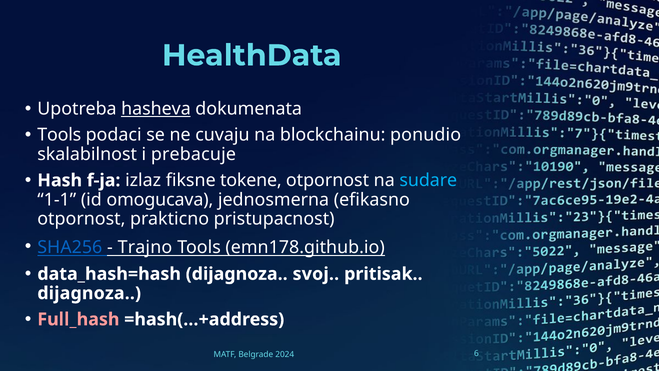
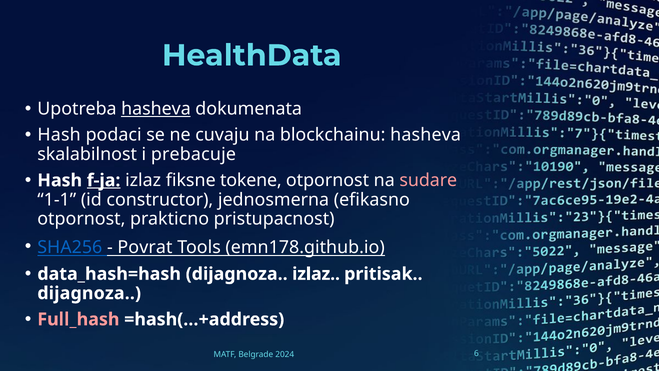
Tools at (59, 135): Tools -> Hash
blockchainu ponudio: ponudio -> hasheva
f-ja underline: none -> present
sudare colour: light blue -> pink
omogucava: omogucava -> constructor
Trajno: Trajno -> Povrat
dijagnoza svoj: svoj -> izlaz
